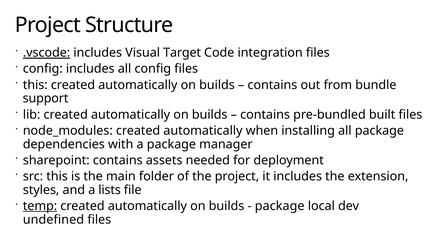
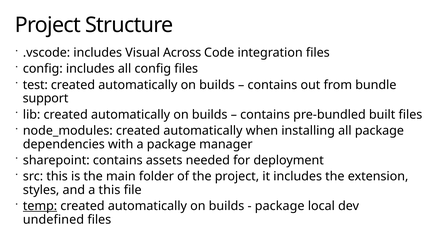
.vscode underline: present -> none
Target: Target -> Across
this at (35, 85): this -> test
a lists: lists -> this
